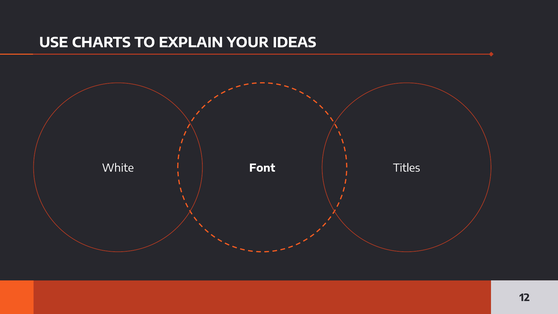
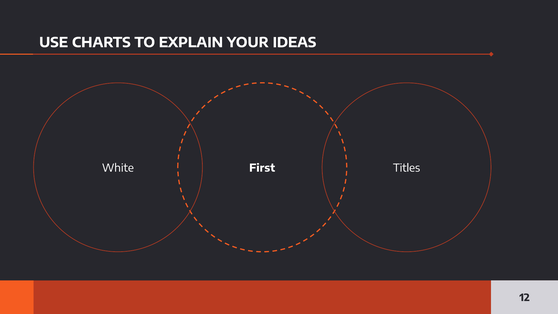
Font: Font -> First
